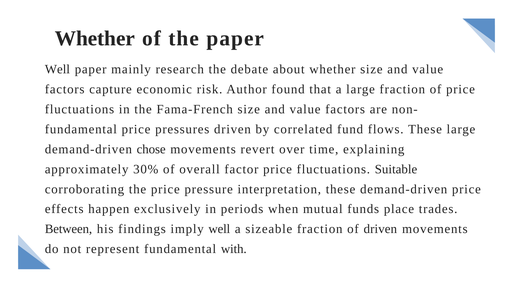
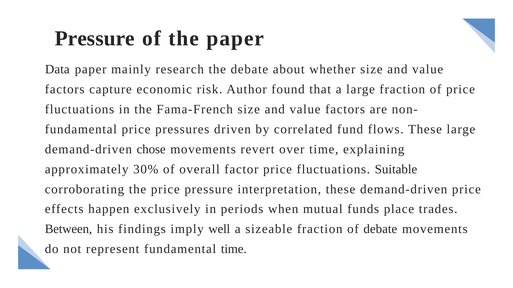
Whether at (95, 38): Whether -> Pressure
Well at (57, 70): Well -> Data
of driven: driven -> debate
fundamental with: with -> time
